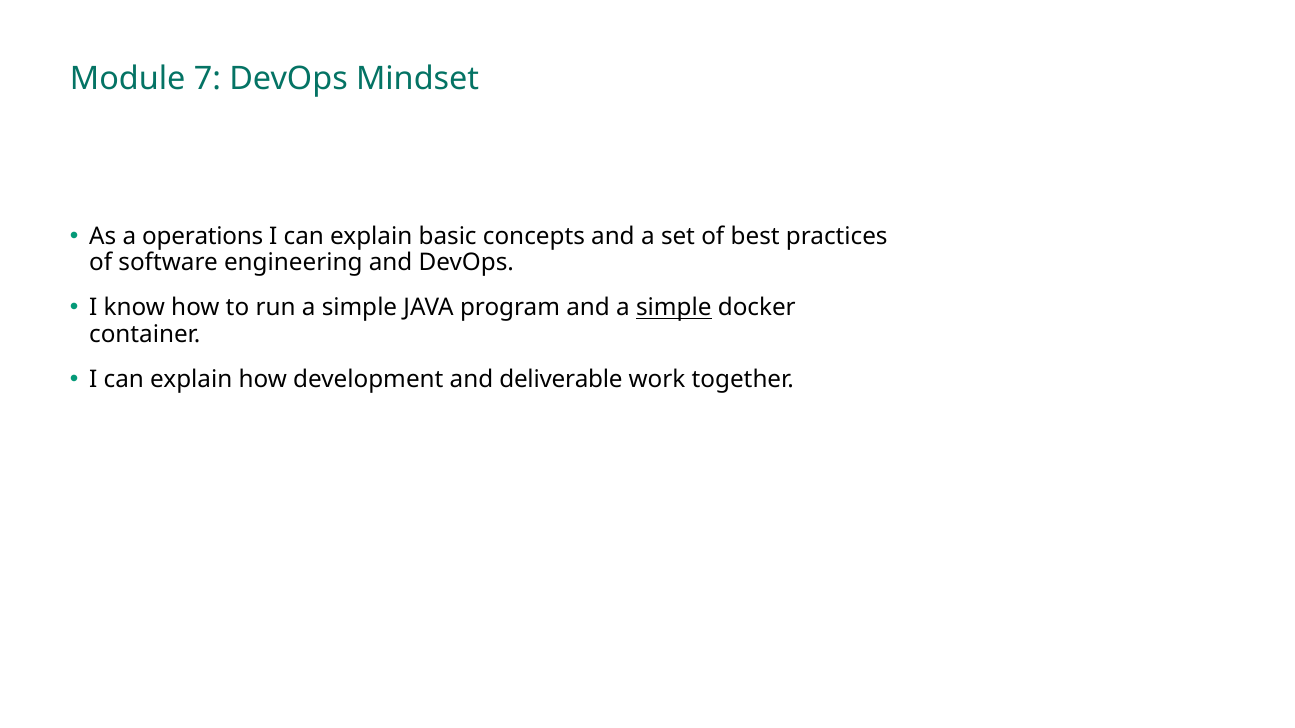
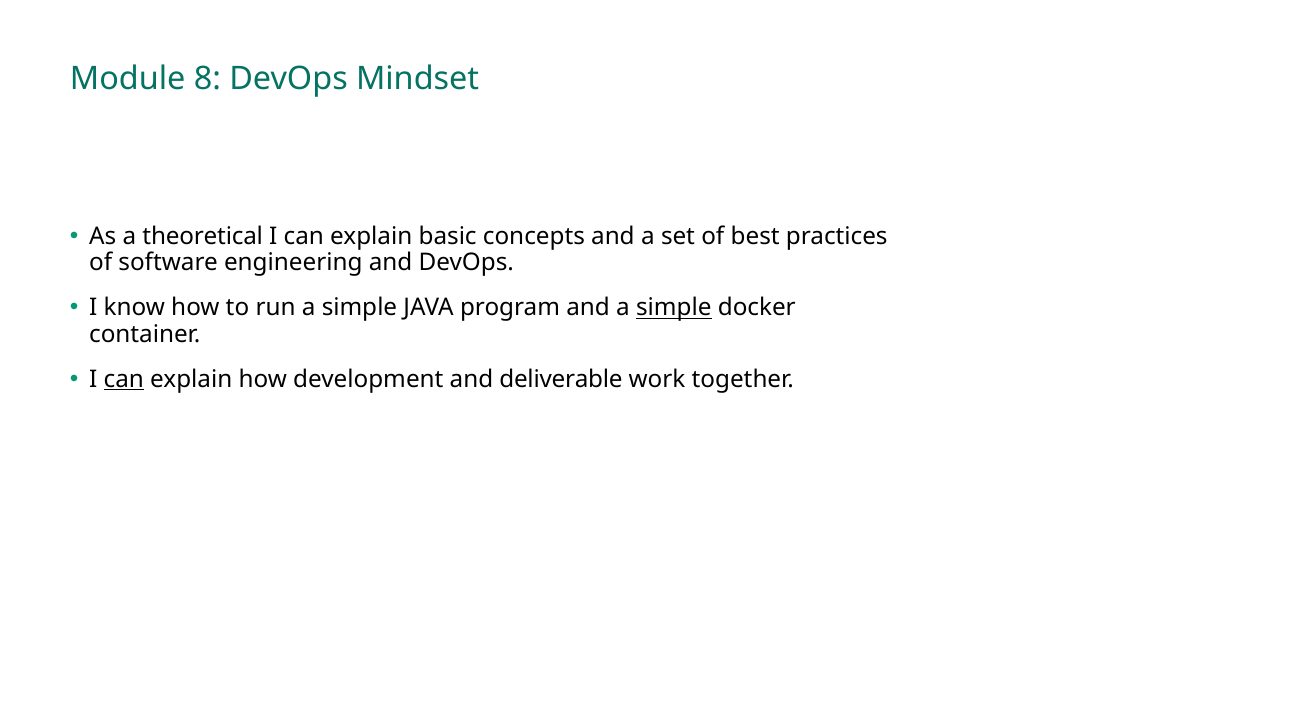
7: 7 -> 8
operations: operations -> theoretical
can at (124, 379) underline: none -> present
